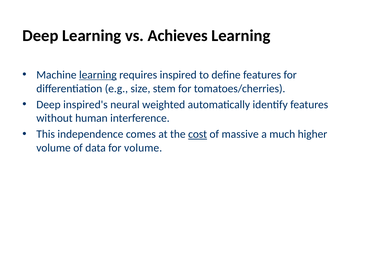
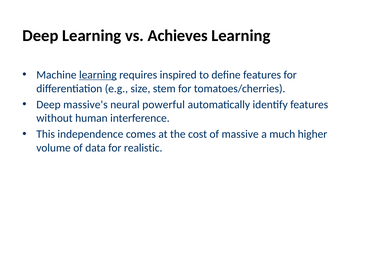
inspired's: inspired's -> massive's
weighted: weighted -> powerful
cost underline: present -> none
for volume: volume -> realistic
